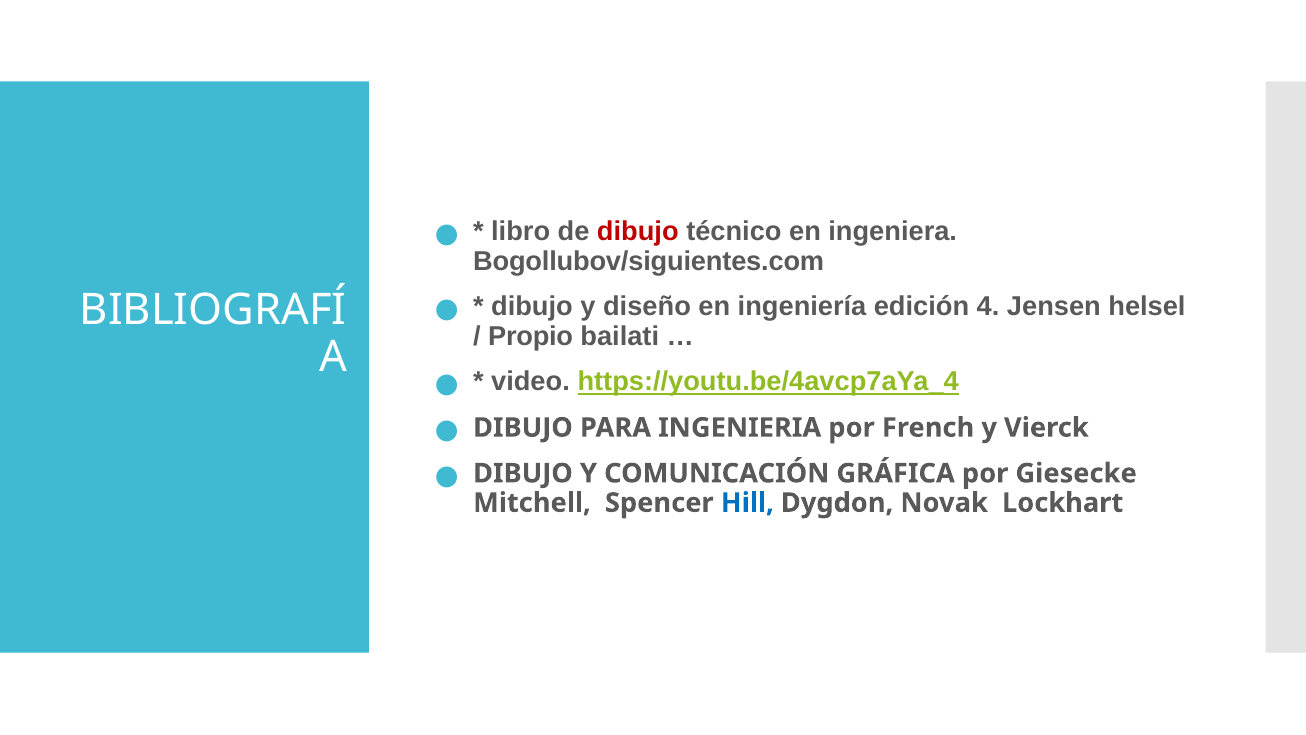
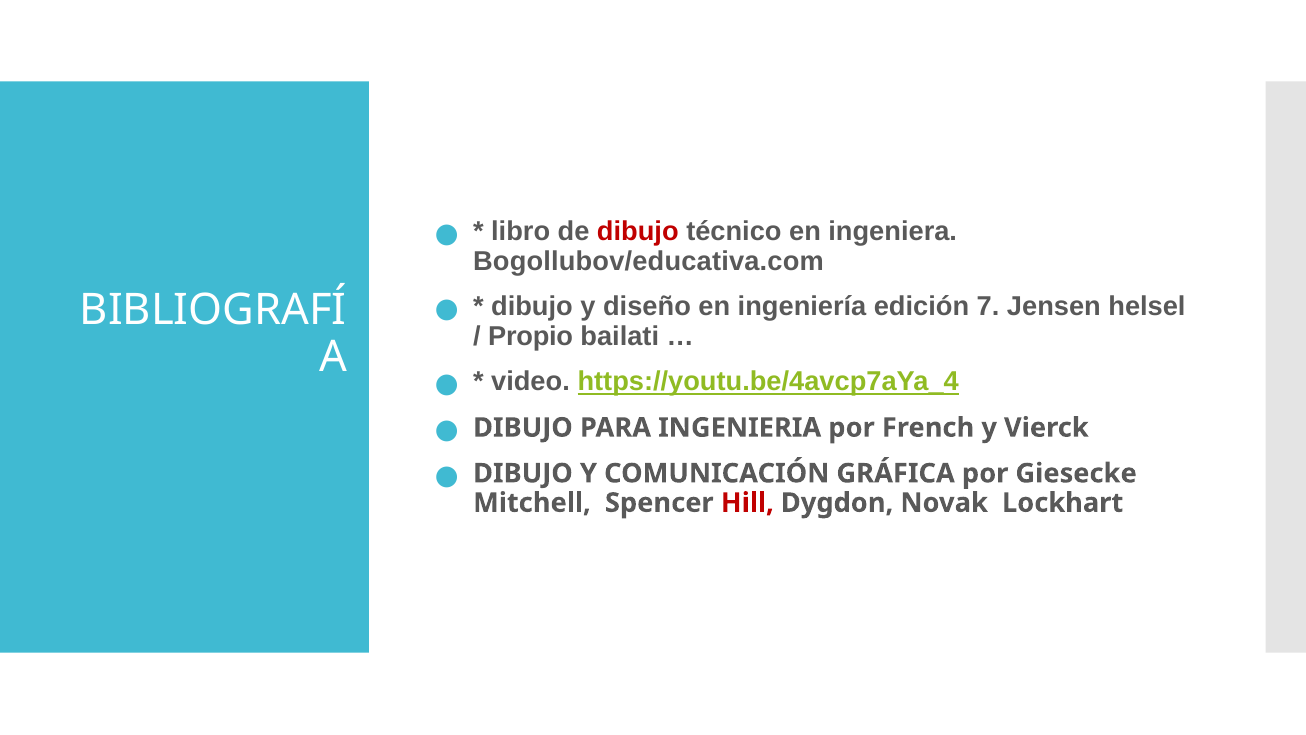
Bogollubov/siguientes.com: Bogollubov/siguientes.com -> Bogollubov/educativa.com
4: 4 -> 7
Hill colour: blue -> red
